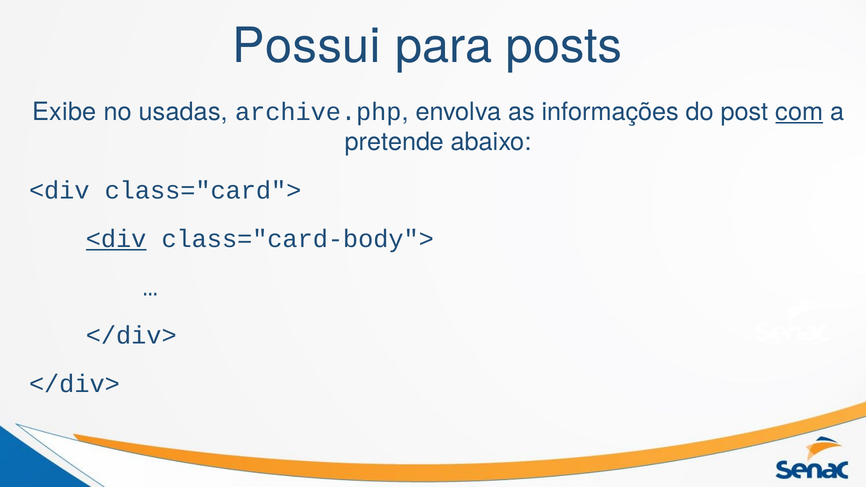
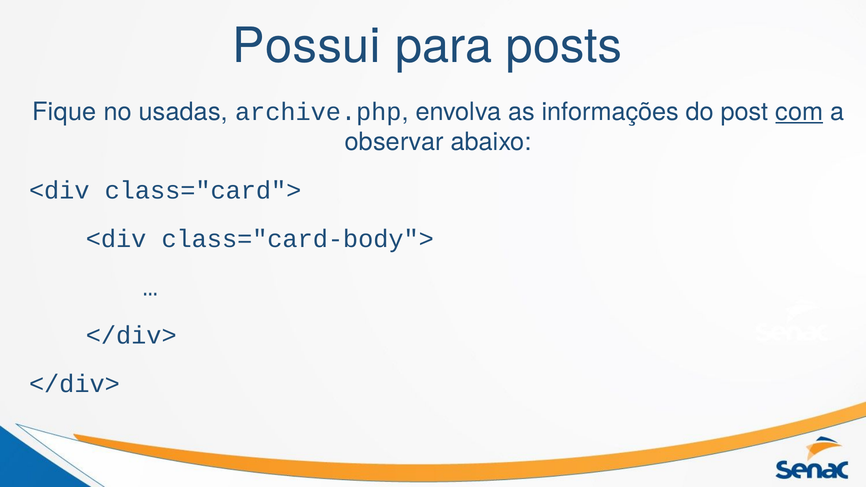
Exibe: Exibe -> Fique
pretende: pretende -> observar
<div at (116, 239) underline: present -> none
